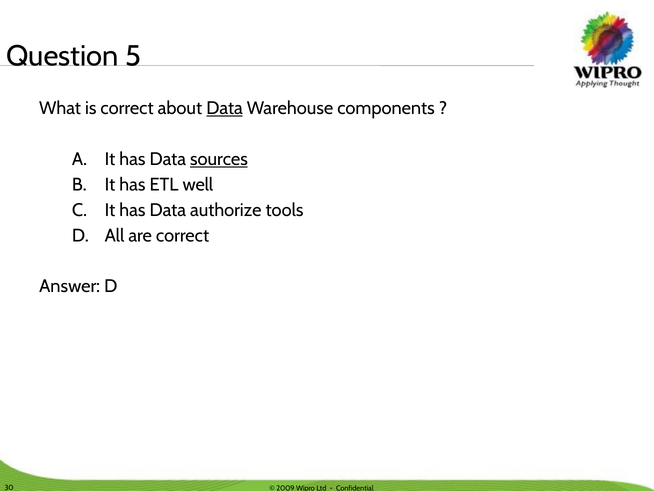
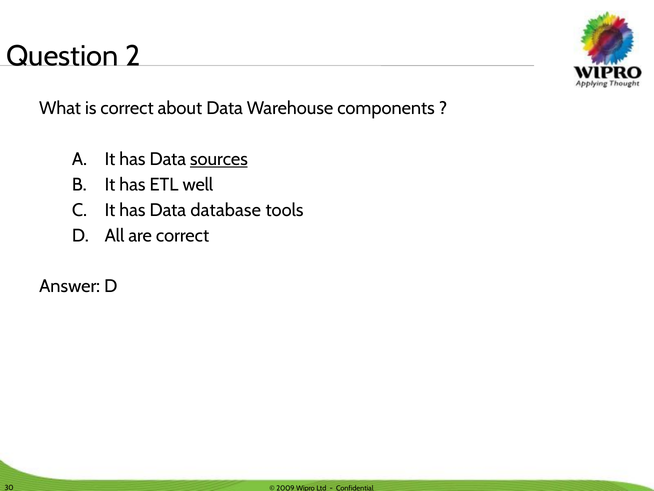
5: 5 -> 2
Data at (225, 108) underline: present -> none
authorize: authorize -> database
